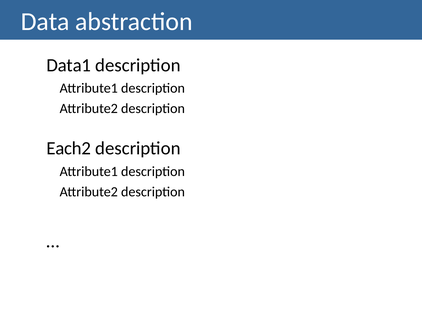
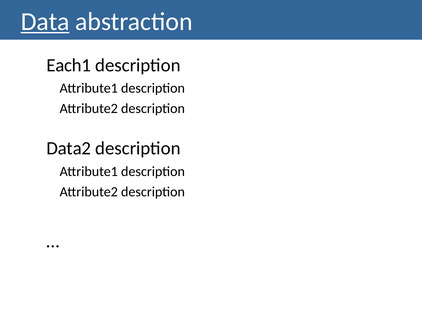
Data underline: none -> present
Data1: Data1 -> Each1
Each2: Each2 -> Data2
